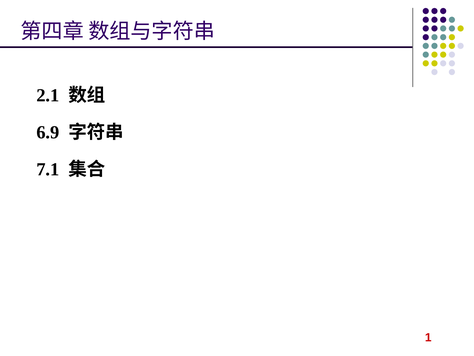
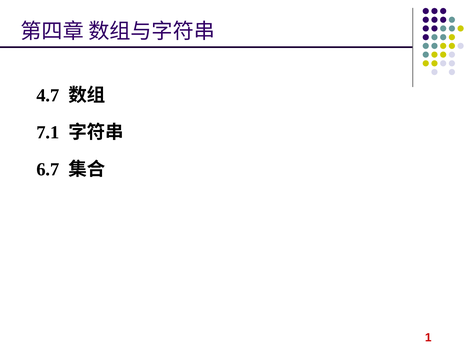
2.1: 2.1 -> 4.7
6.9: 6.9 -> 7.1
7.1: 7.1 -> 6.7
